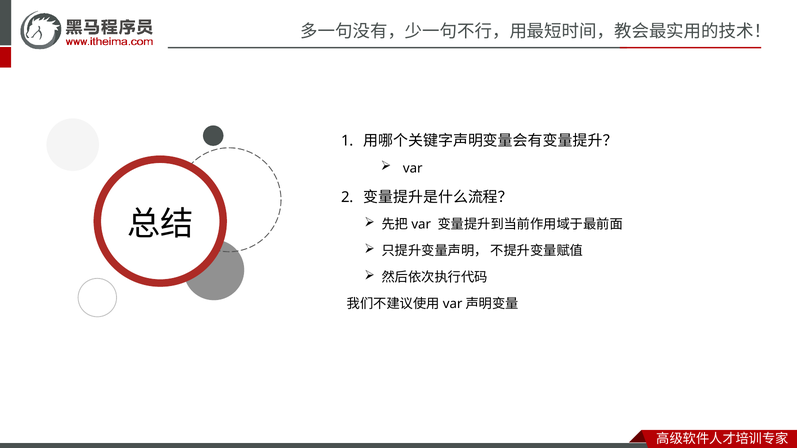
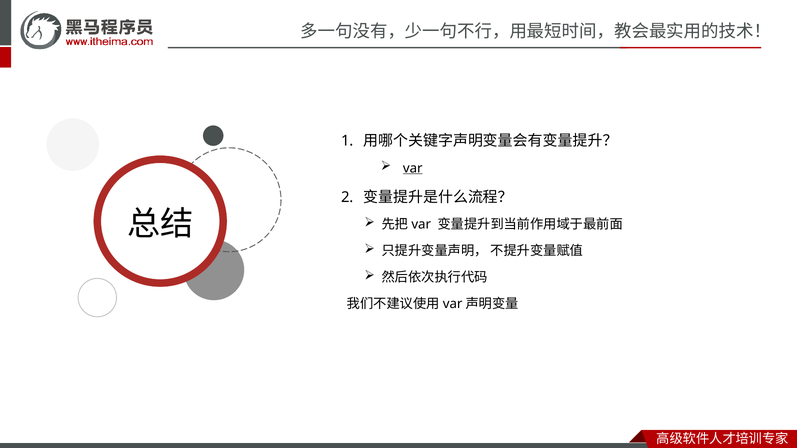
var underline: none -> present
